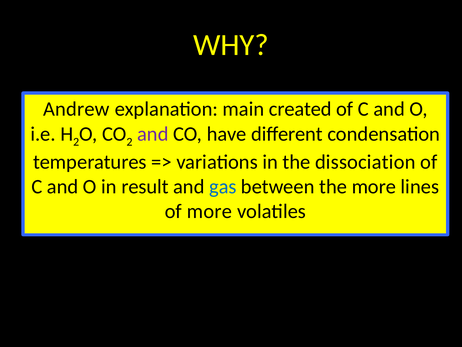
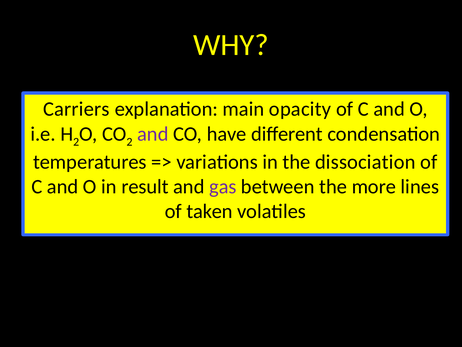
Andrew: Andrew -> Carriers
created: created -> opacity
gas colour: blue -> purple
of more: more -> taken
